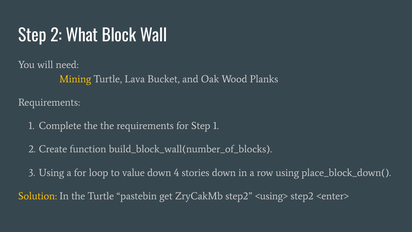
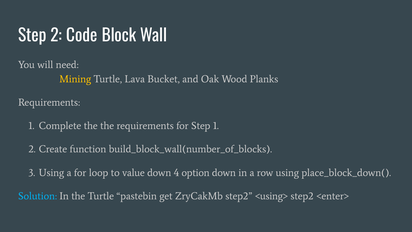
What: What -> Code
stories: stories -> option
Solution colour: yellow -> light blue
